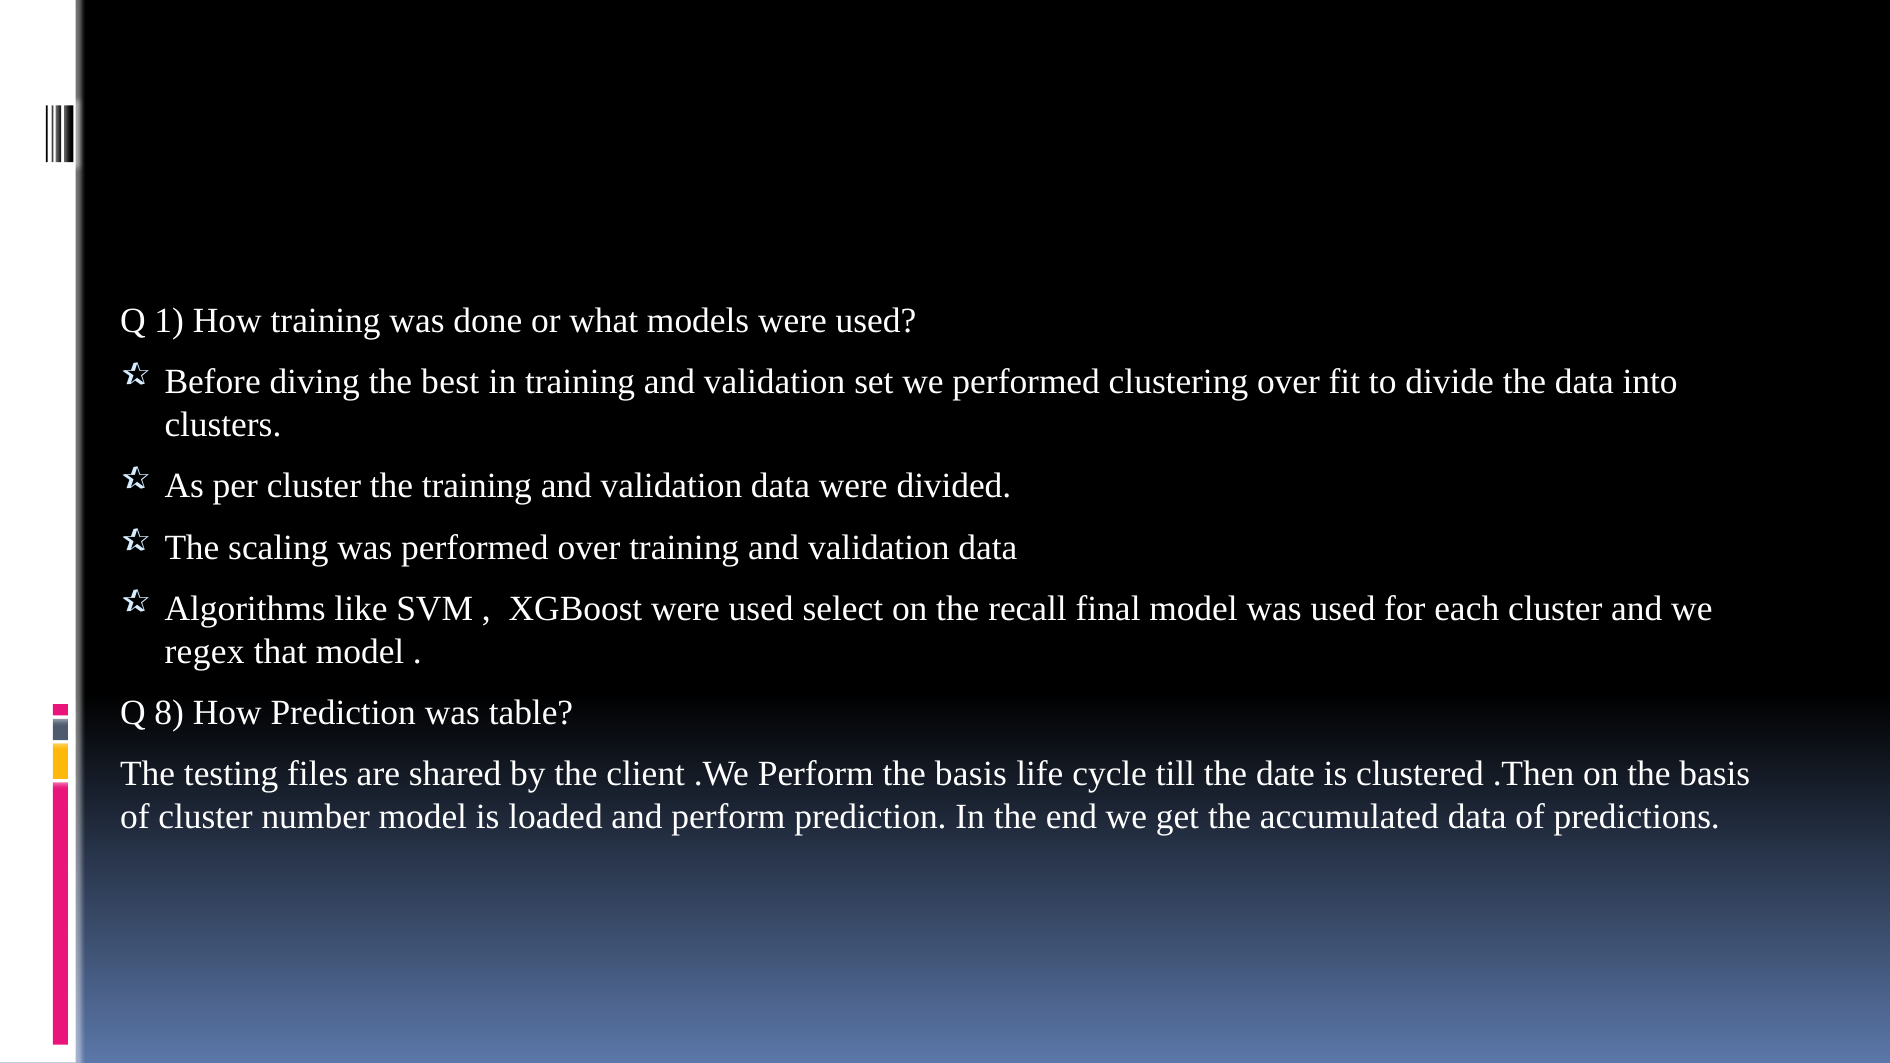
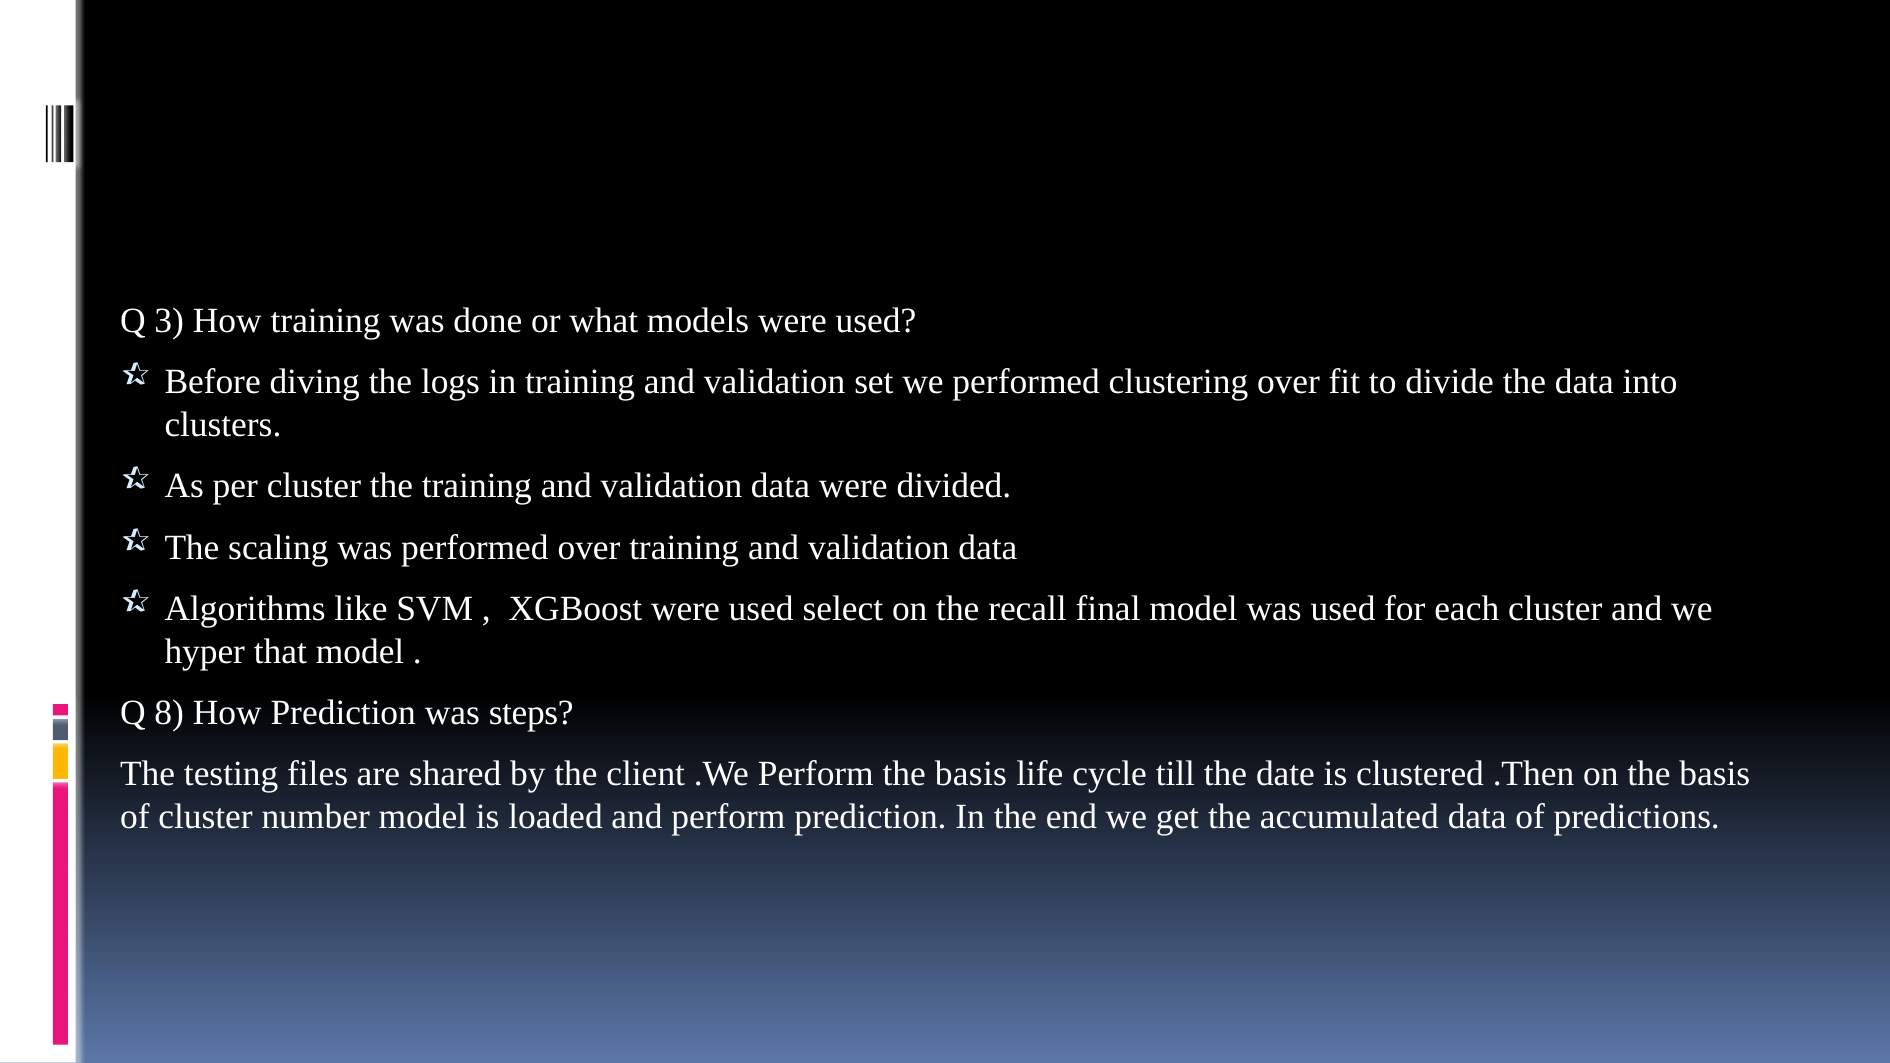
1: 1 -> 3
best: best -> logs
regex: regex -> hyper
table: table -> steps
